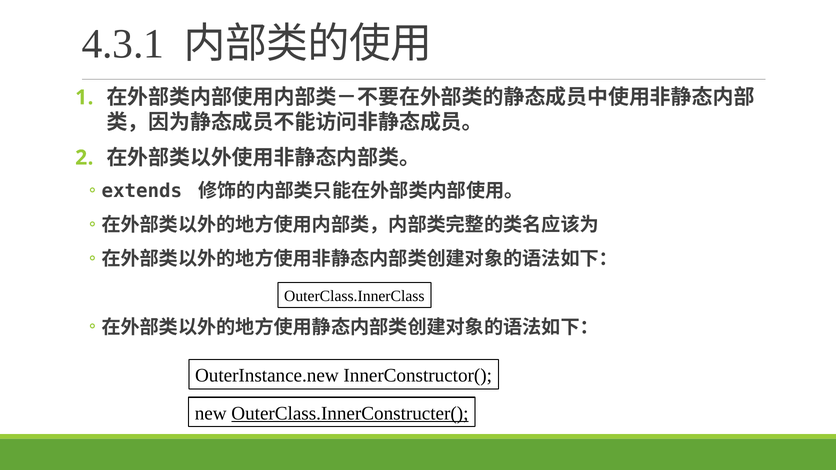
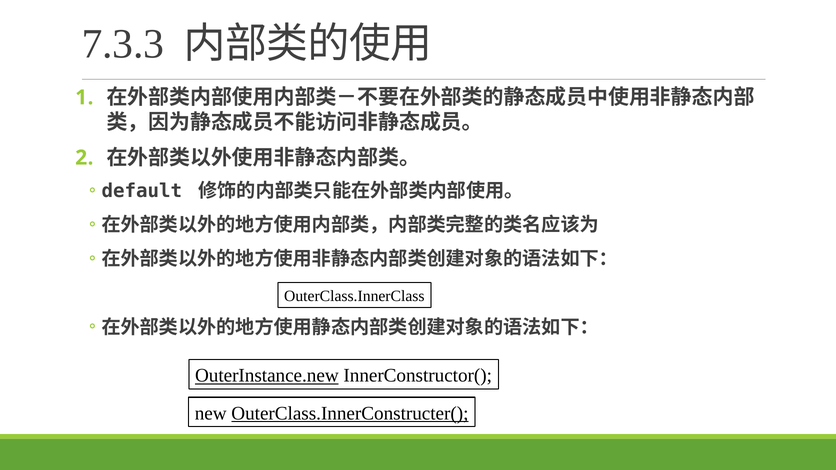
4.3.1: 4.3.1 -> 7.3.3
extends: extends -> default
OuterInstance.new underline: none -> present
